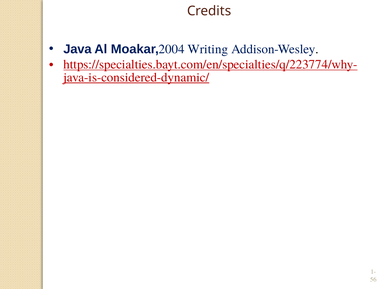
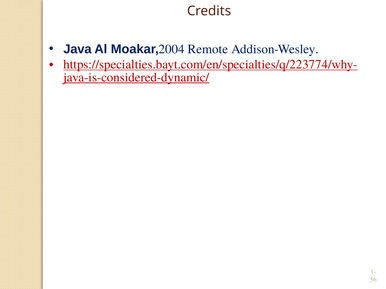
Writing: Writing -> Remote
